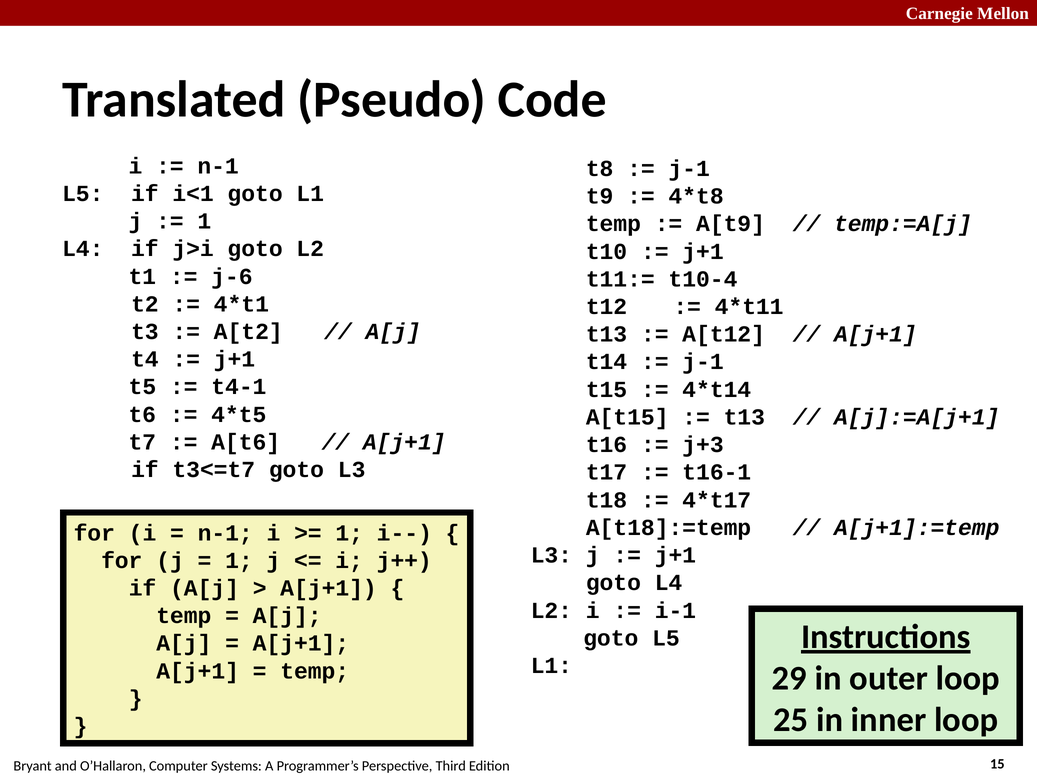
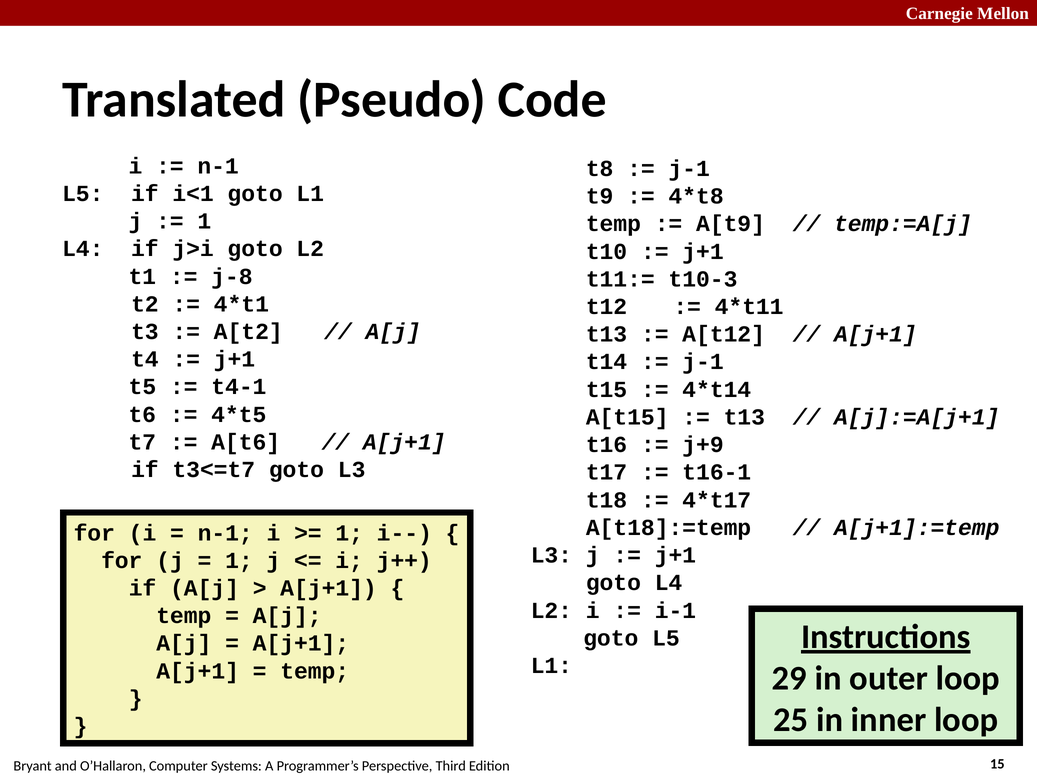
j-6: j-6 -> j-8
t10-4: t10-4 -> t10-3
j+3: j+3 -> j+9
